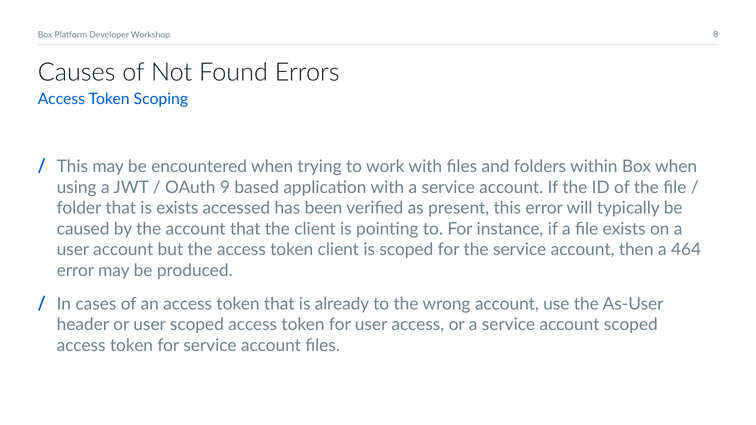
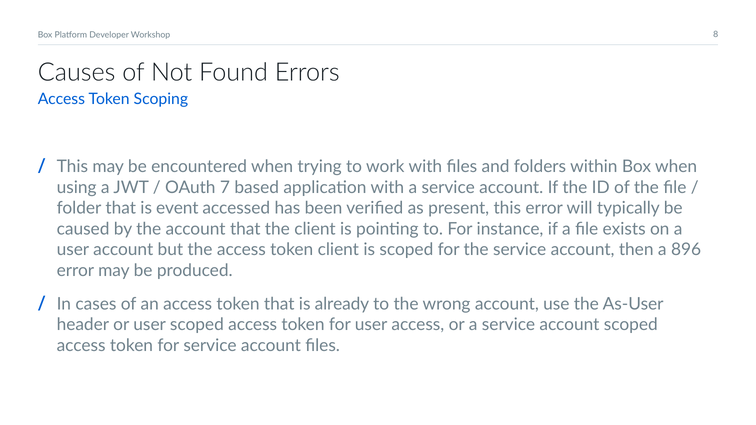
9: 9 -> 7
is exists: exists -> event
464: 464 -> 896
